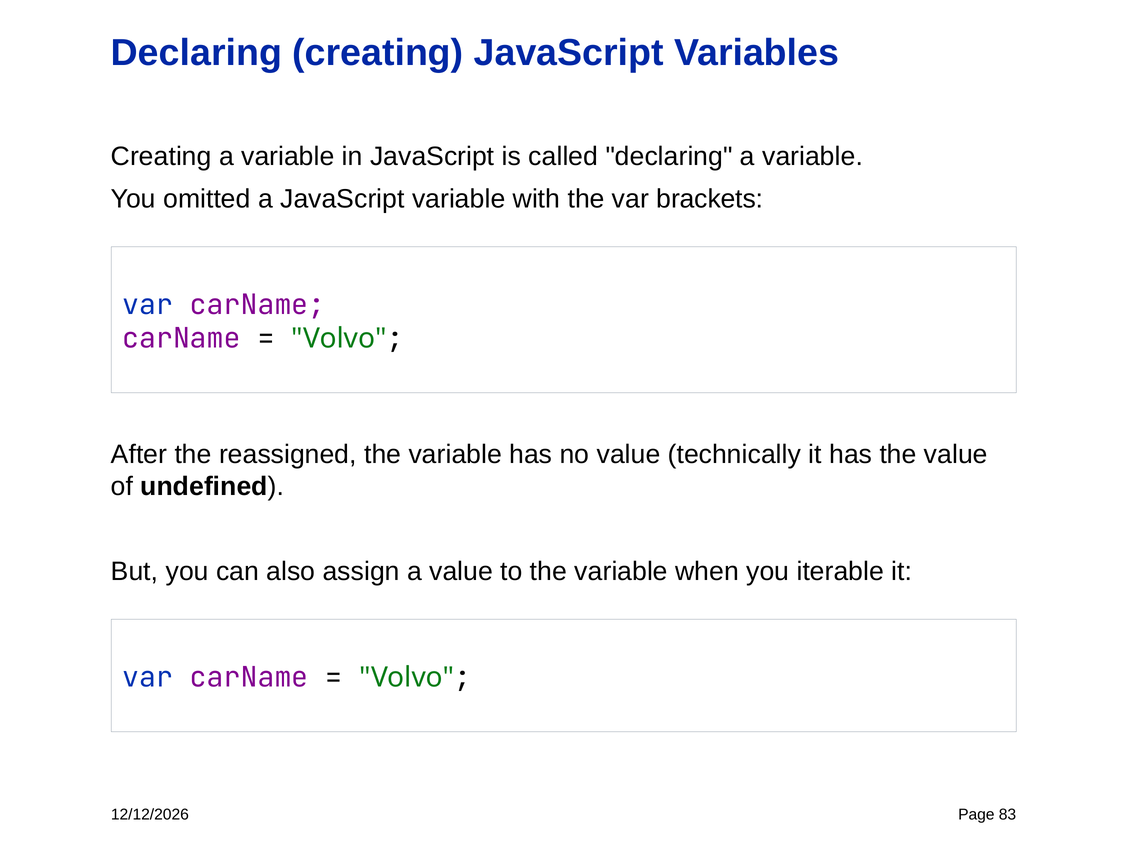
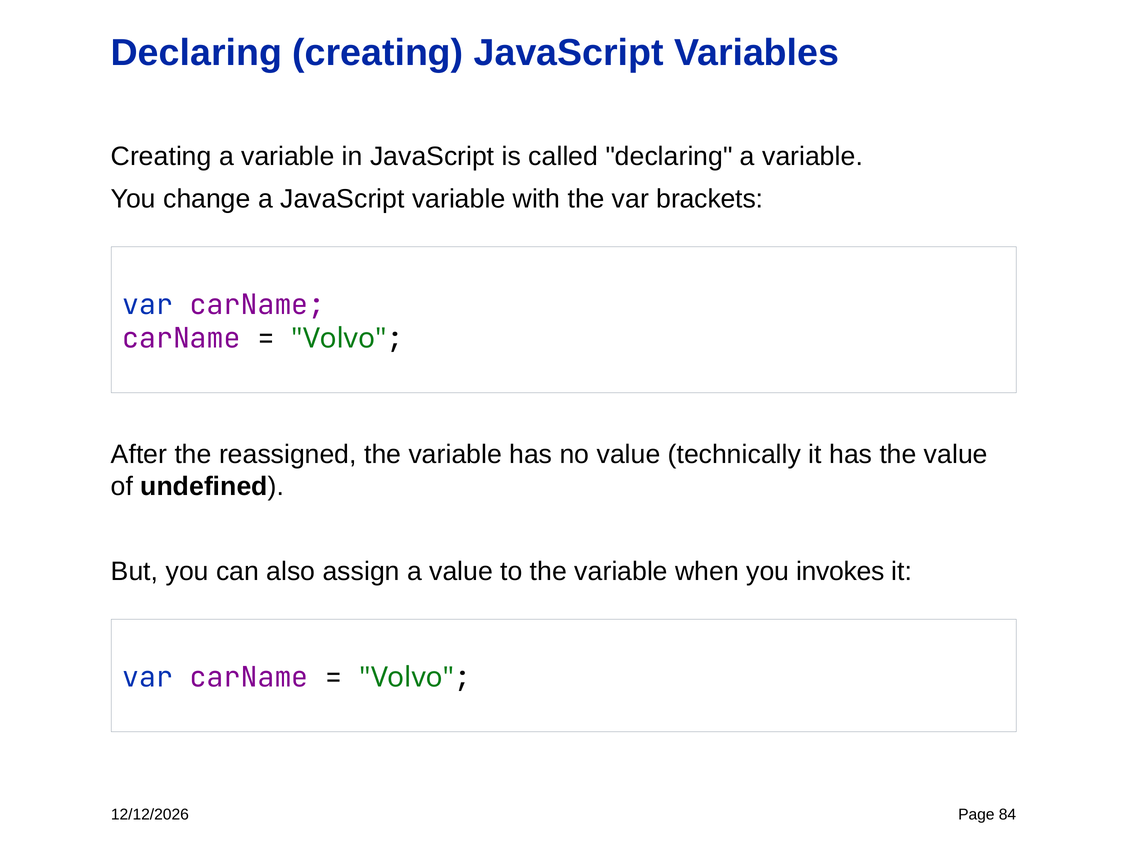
omitted: omitted -> change
iterable: iterable -> invokes
83: 83 -> 84
